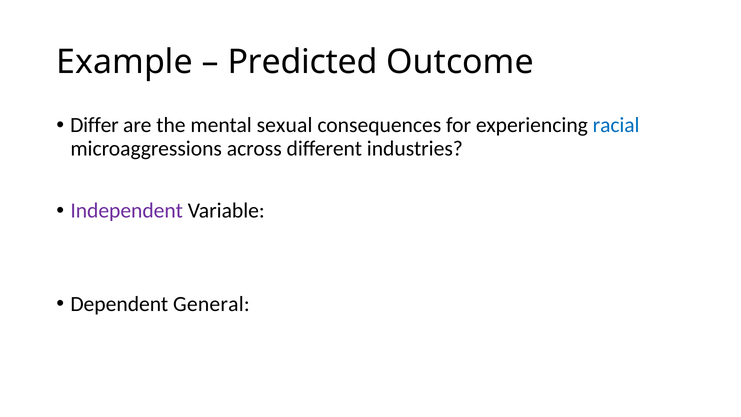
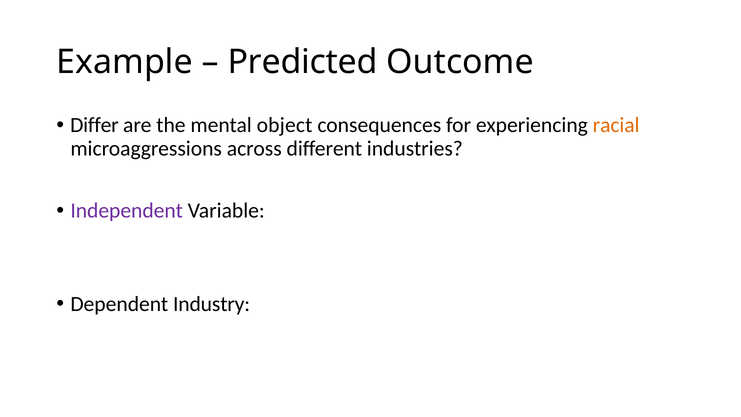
sexual: sexual -> object
racial colour: blue -> orange
General: General -> Industry
